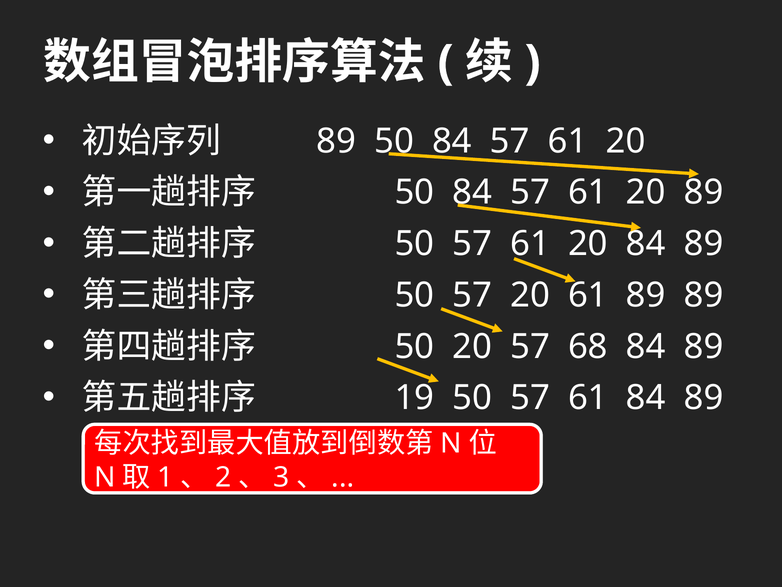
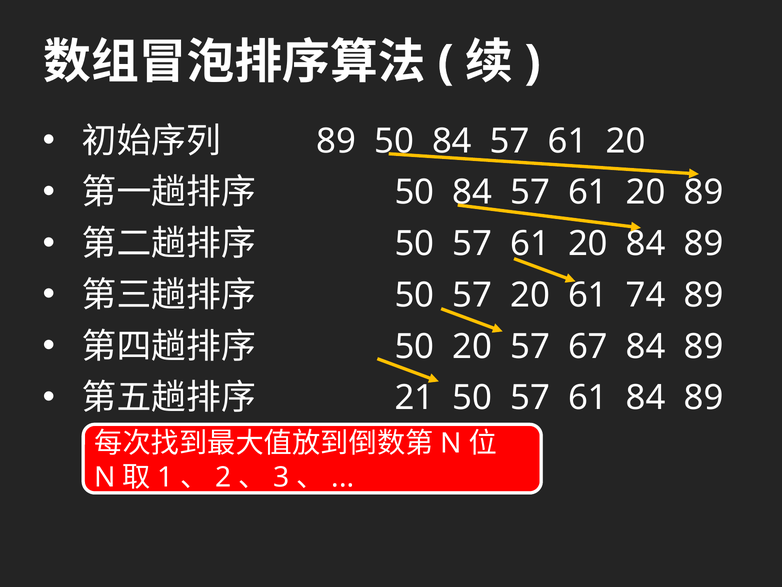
61 89: 89 -> 74
68: 68 -> 67
19: 19 -> 21
